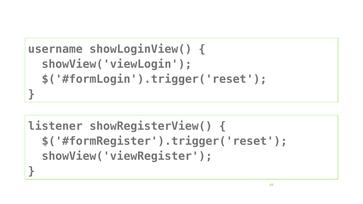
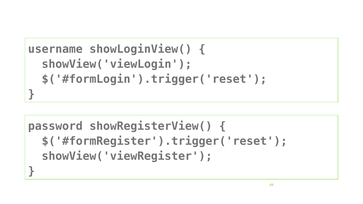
listener: listener -> password
